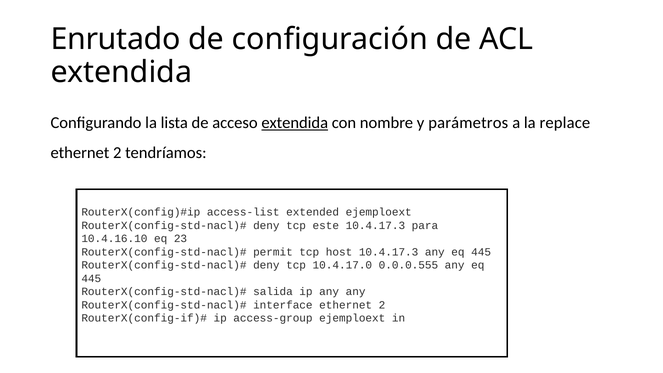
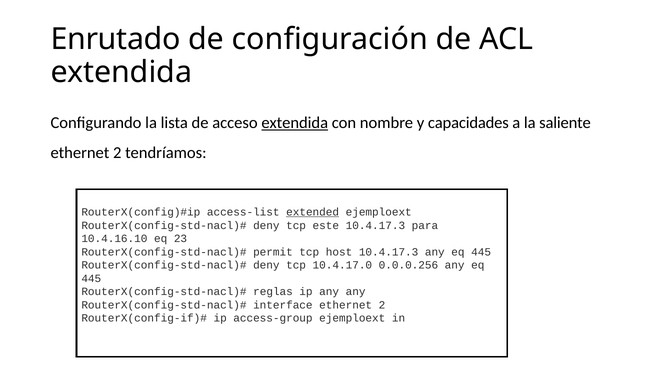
parámetros: parámetros -> capacidades
replace: replace -> saliente
extended underline: none -> present
0.0.0.555: 0.0.0.555 -> 0.0.0.256
salida: salida -> reglas
